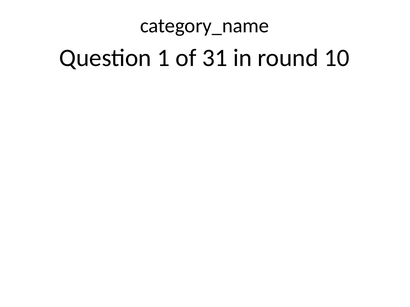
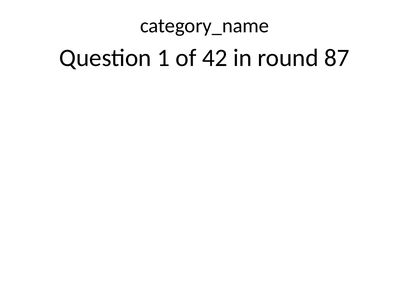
31: 31 -> 42
10: 10 -> 87
